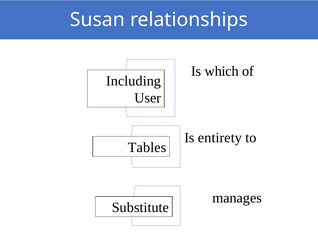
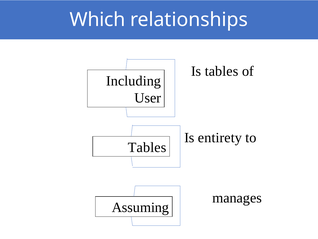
Susan: Susan -> Which
Is which: which -> tables
Substitute: Substitute -> Assuming
